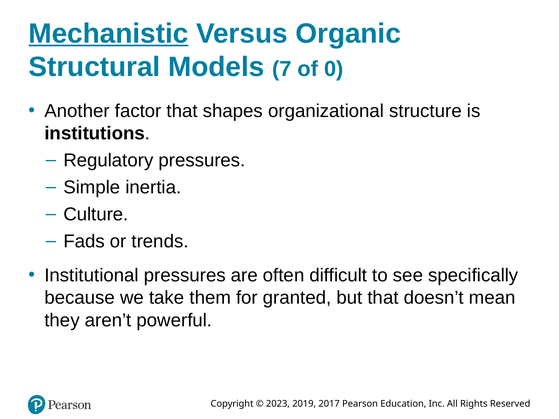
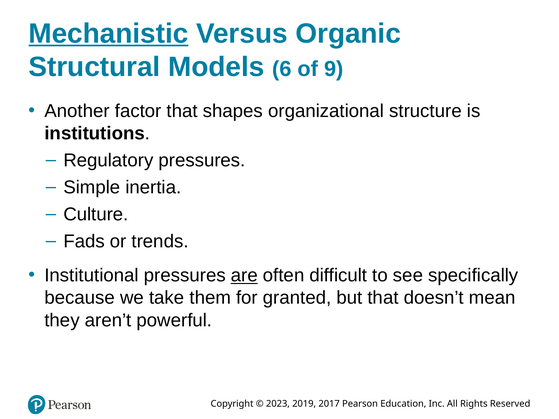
7: 7 -> 6
0: 0 -> 9
are underline: none -> present
